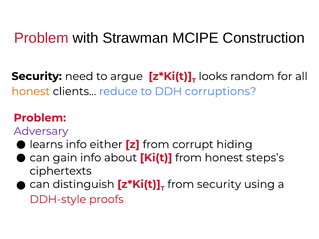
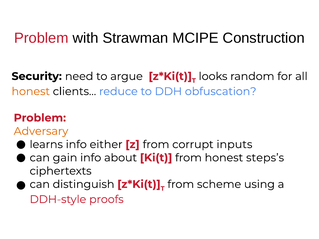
corruptions: corruptions -> obfuscation
Adversary colour: purple -> orange
hiding: hiding -> inputs
from security: security -> scheme
